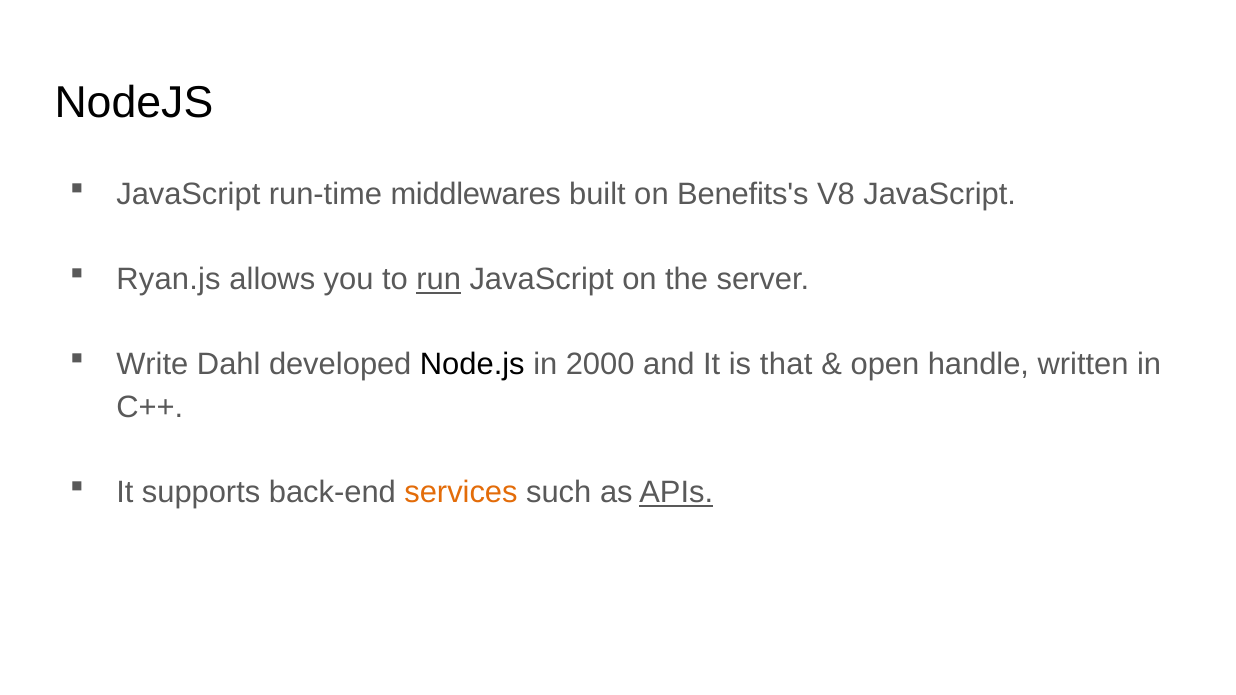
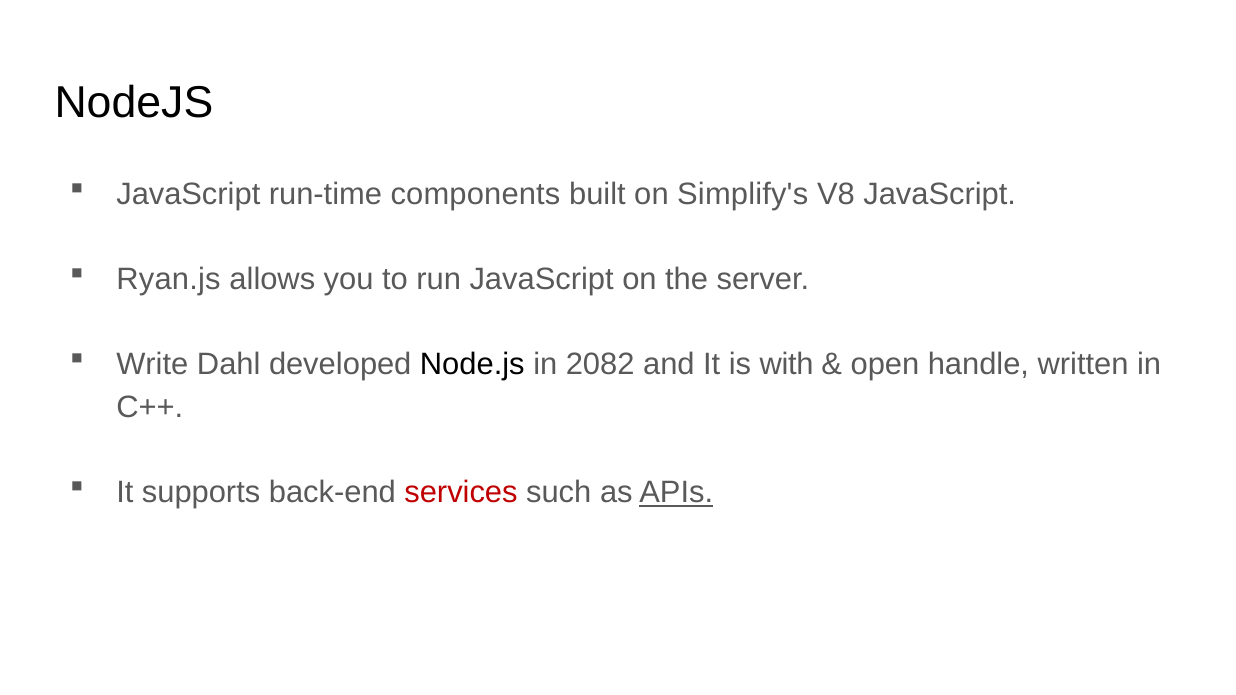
middlewares: middlewares -> components
Benefits's: Benefits's -> Simplify's
run underline: present -> none
2000: 2000 -> 2082
that: that -> with
services colour: orange -> red
